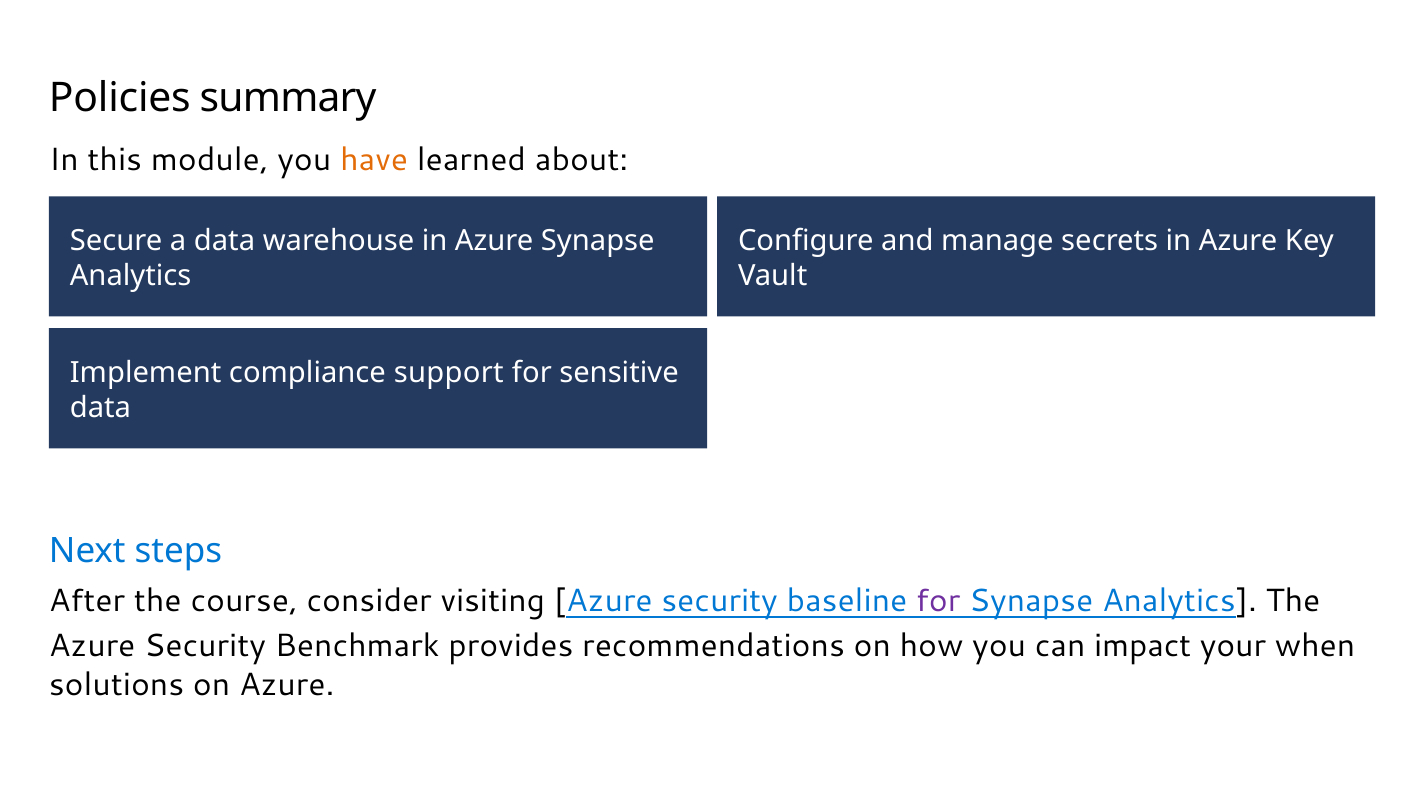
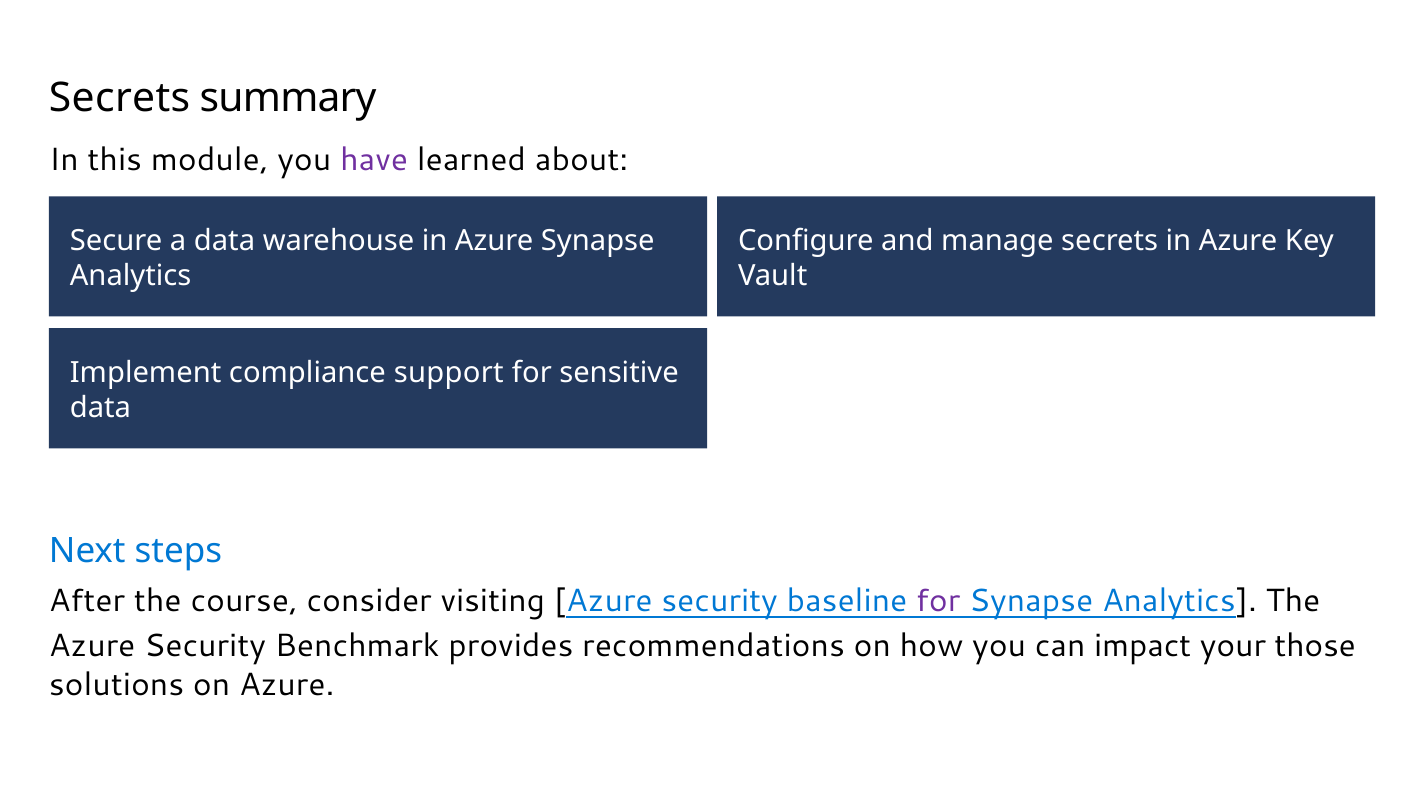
Policies at (120, 98): Policies -> Secrets
have colour: orange -> purple
when: when -> those
